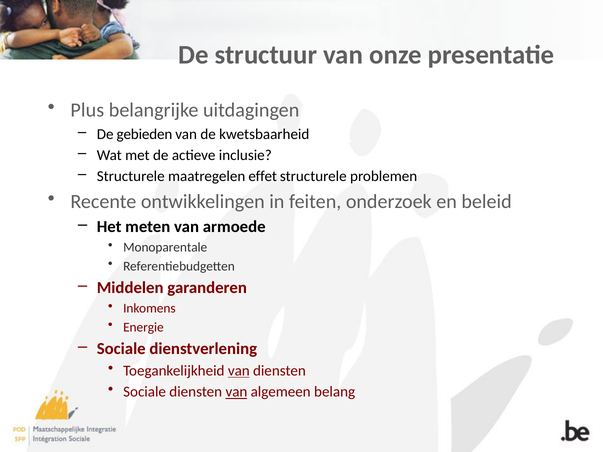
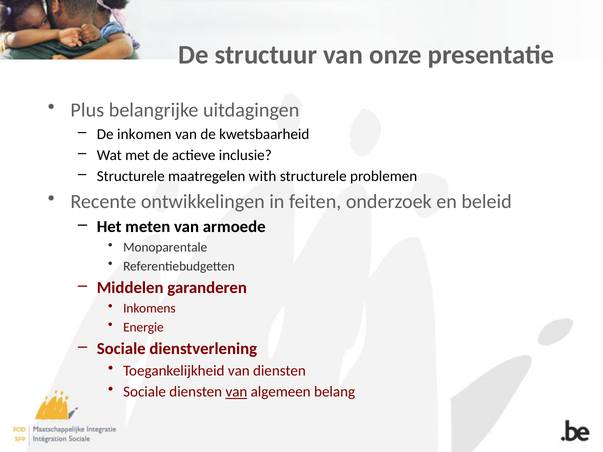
gebieden: gebieden -> inkomen
effet: effet -> with
van at (239, 371) underline: present -> none
